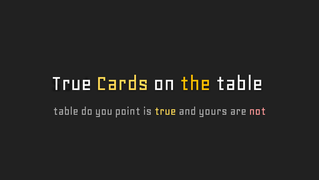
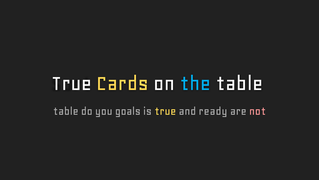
the colour: yellow -> light blue
point: point -> goals
yours: yours -> ready
